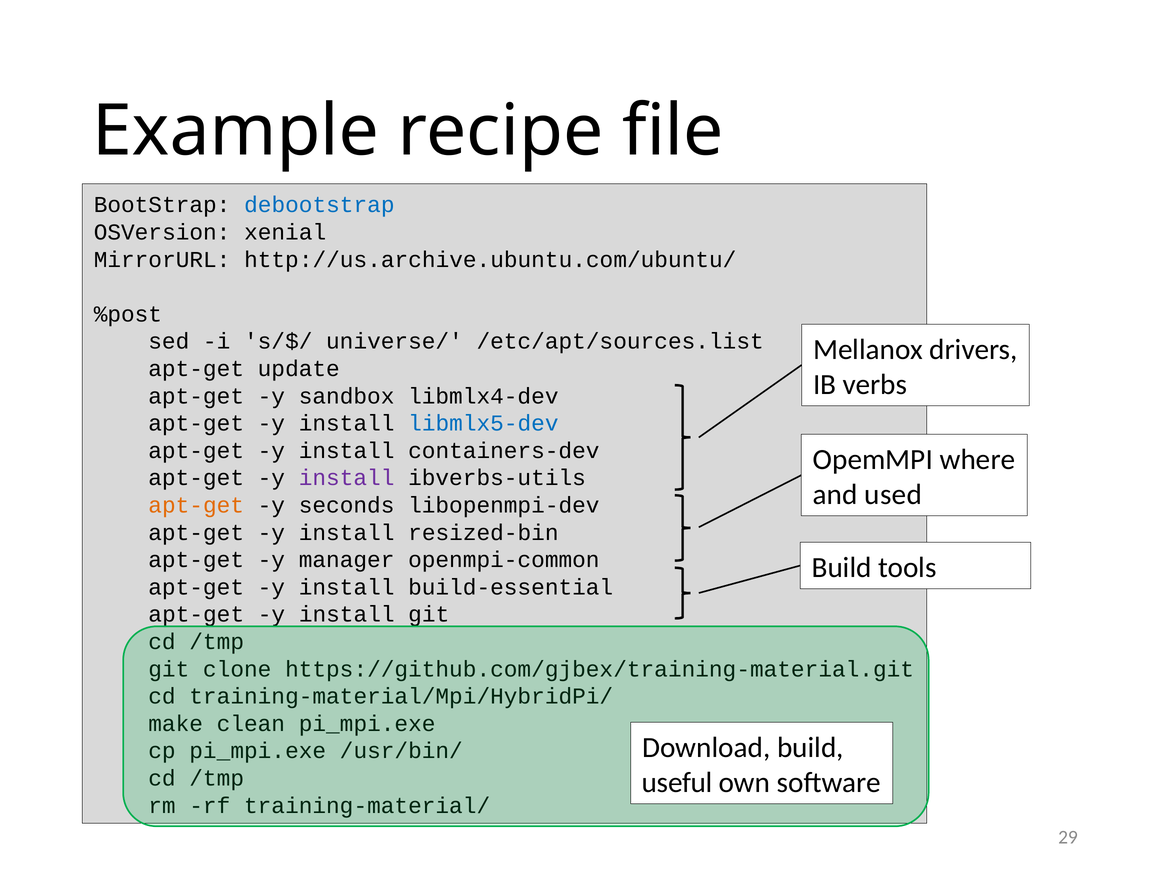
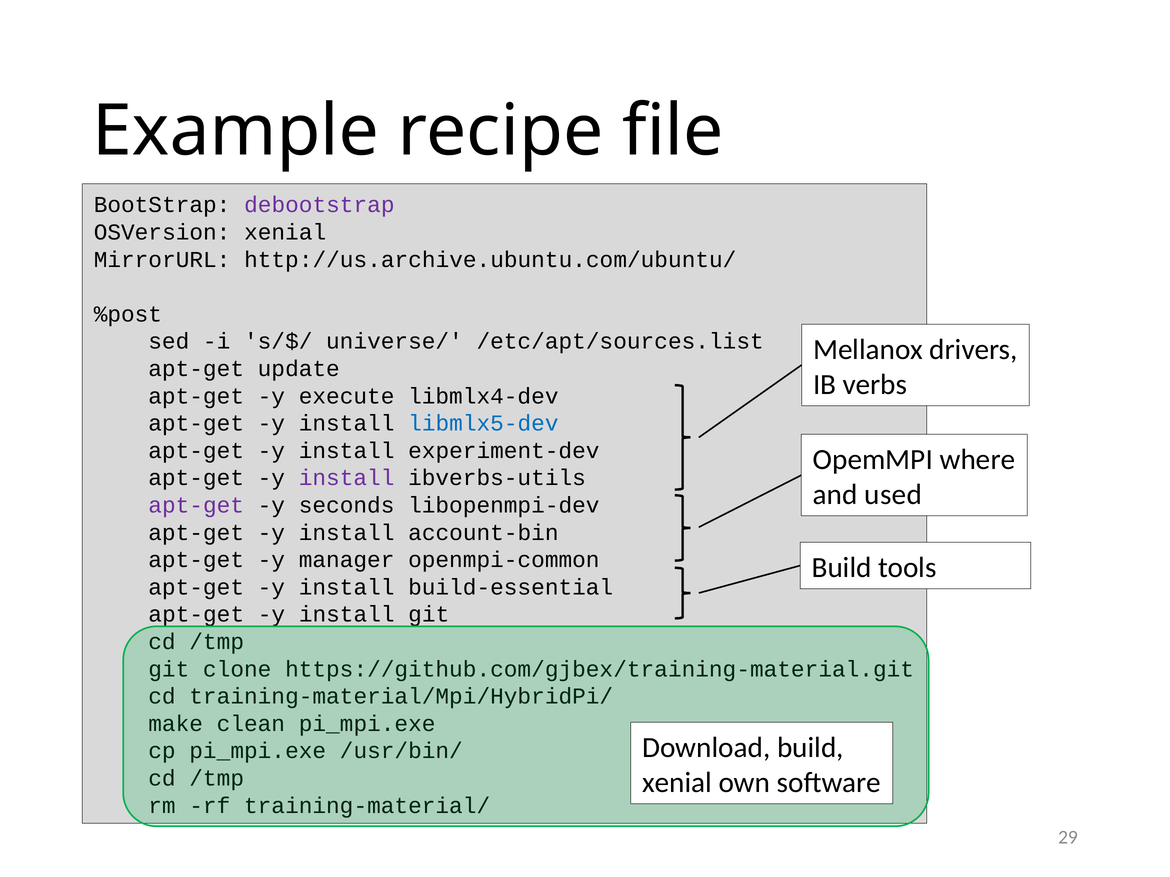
debootstrap colour: blue -> purple
sandbox: sandbox -> execute
containers-dev: containers-dev -> experiment-dev
apt-get at (196, 506) colour: orange -> purple
resized-bin: resized-bin -> account-bin
useful at (677, 783): useful -> xenial
